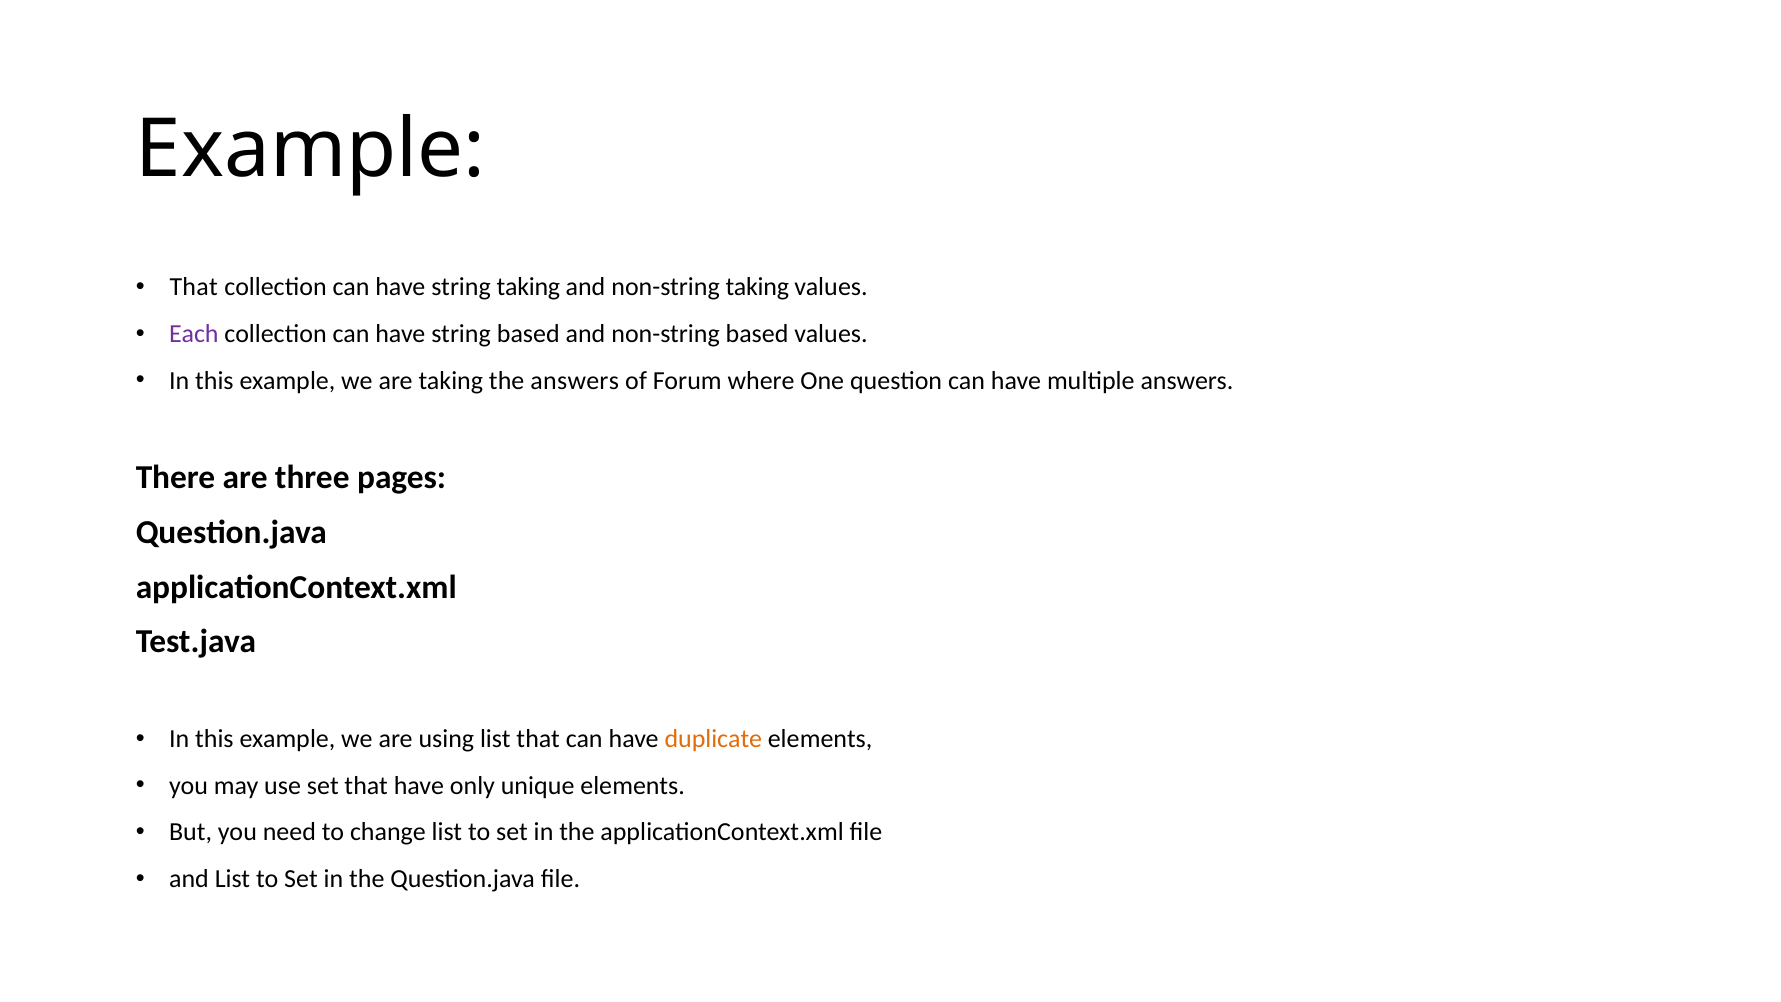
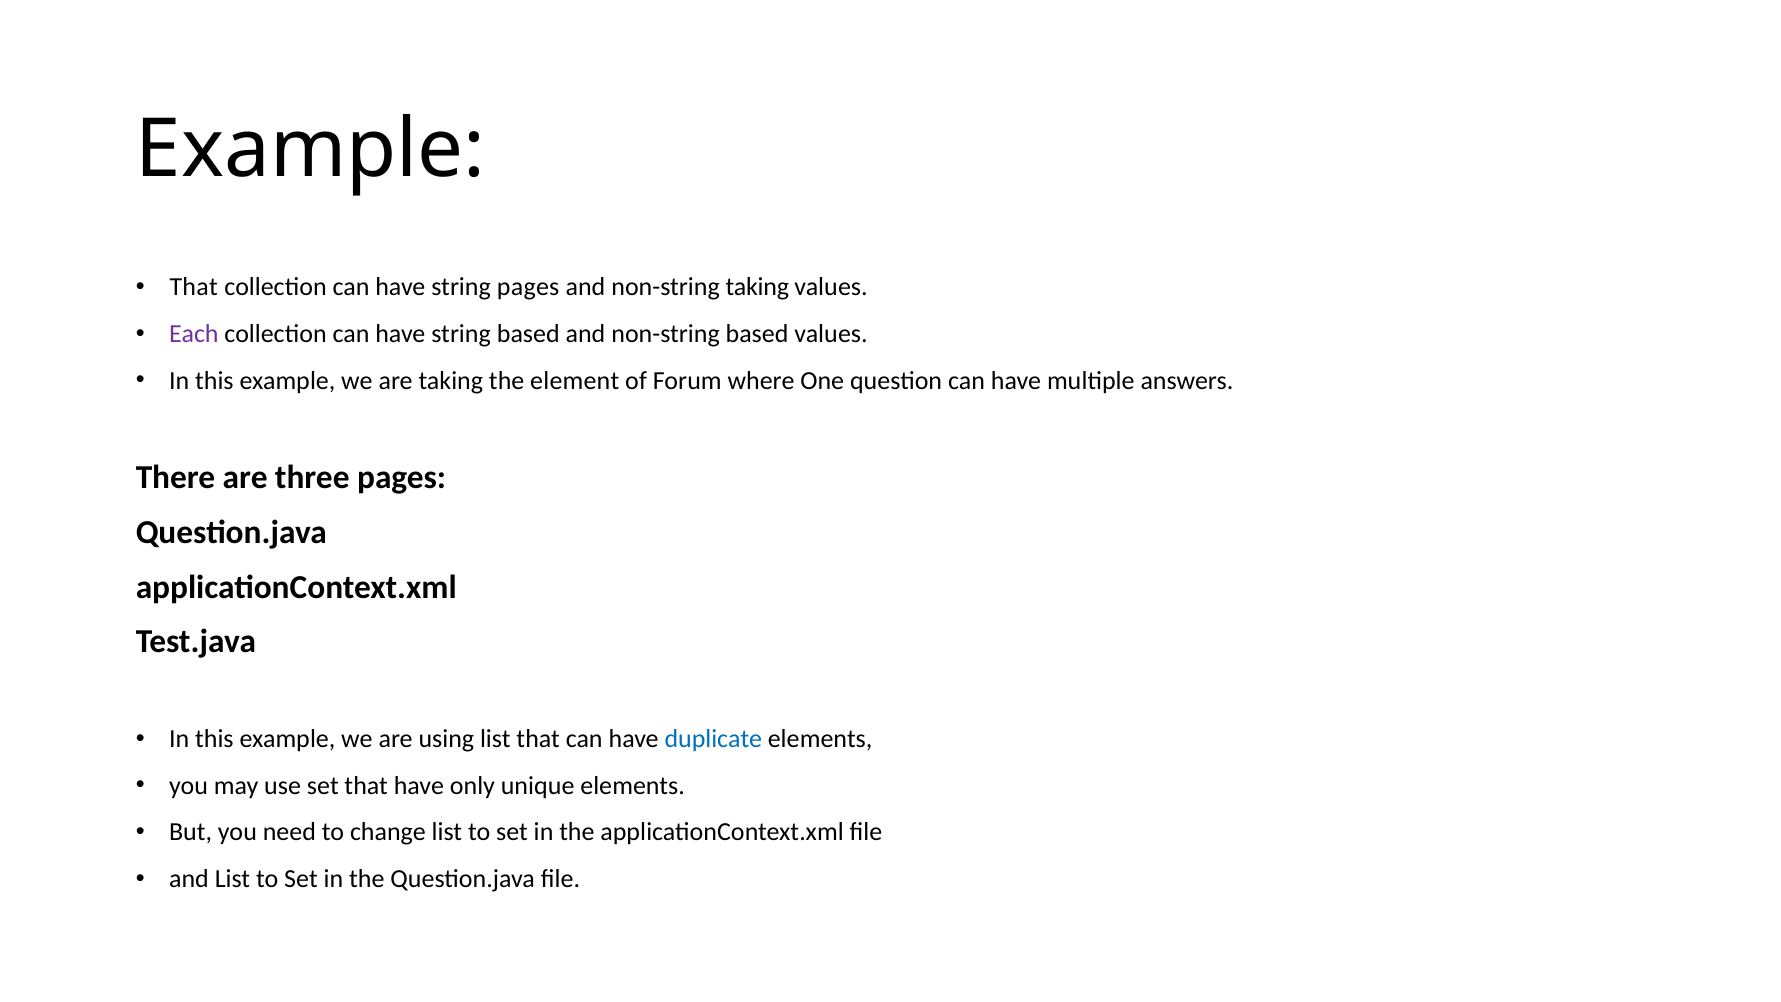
string taking: taking -> pages
the answers: answers -> element
duplicate colour: orange -> blue
